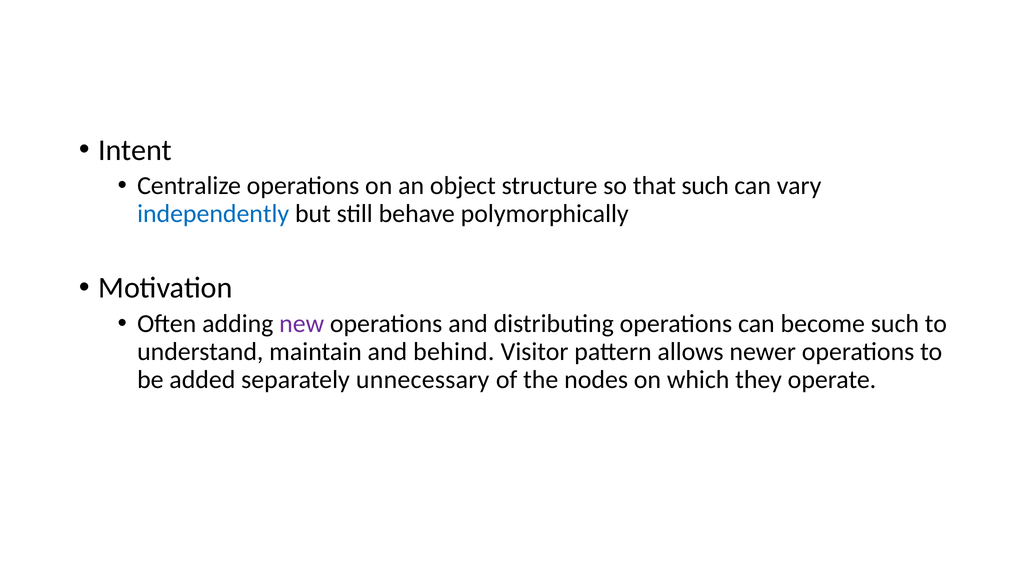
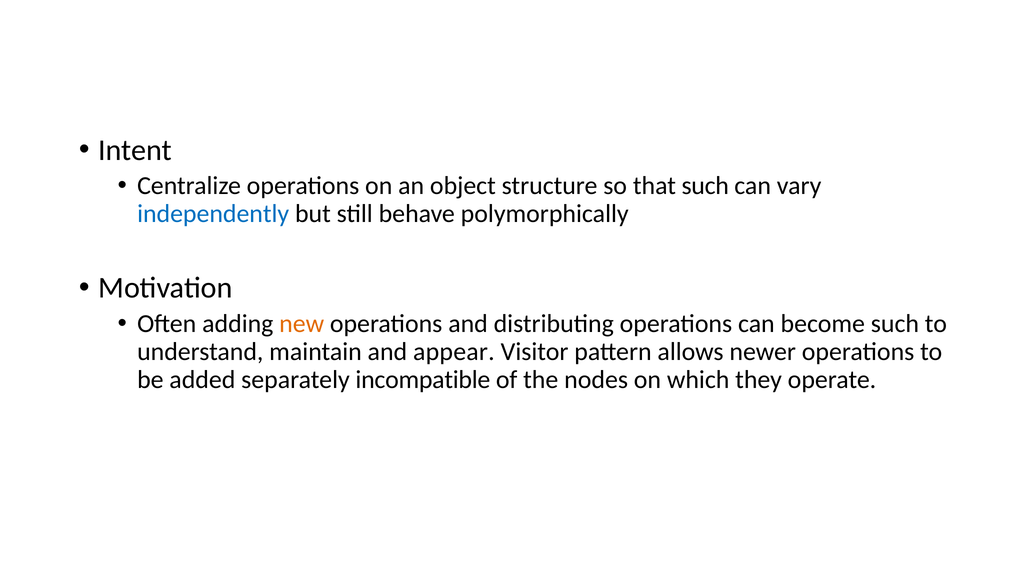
new colour: purple -> orange
behind: behind -> appear
unnecessary: unnecessary -> incompatible
